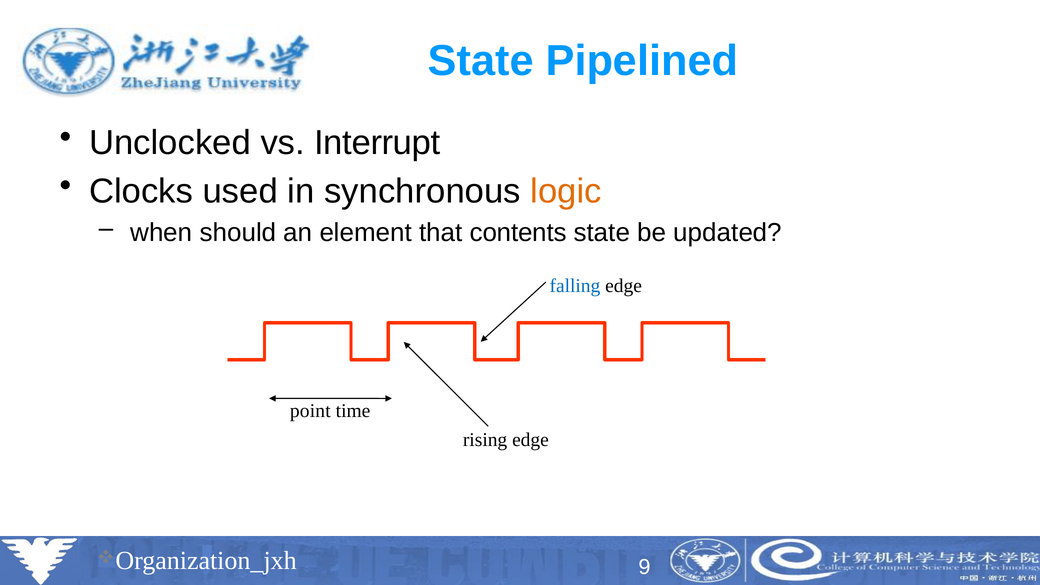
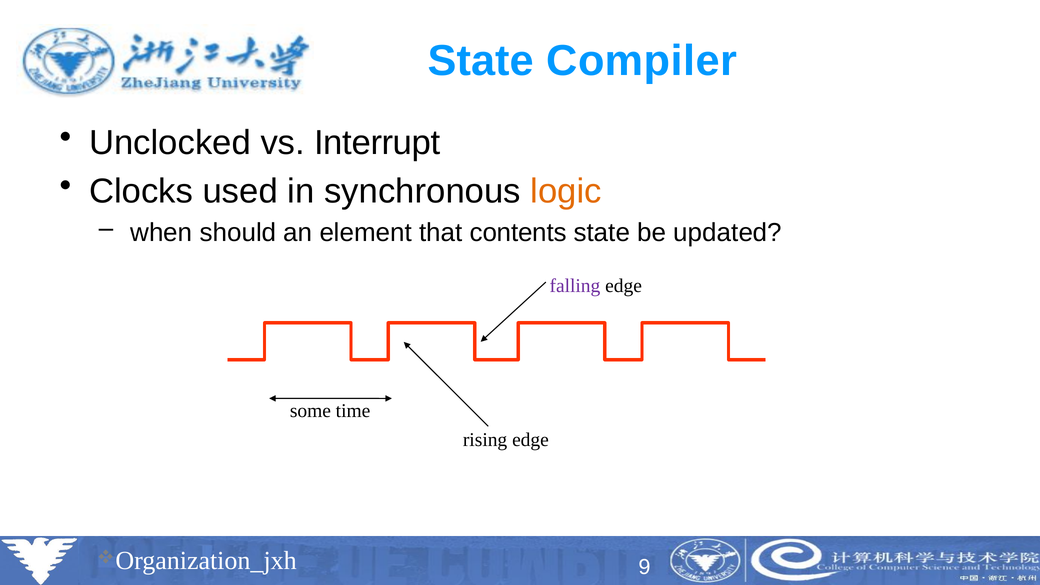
Pipelined: Pipelined -> Compiler
falling colour: blue -> purple
point: point -> some
